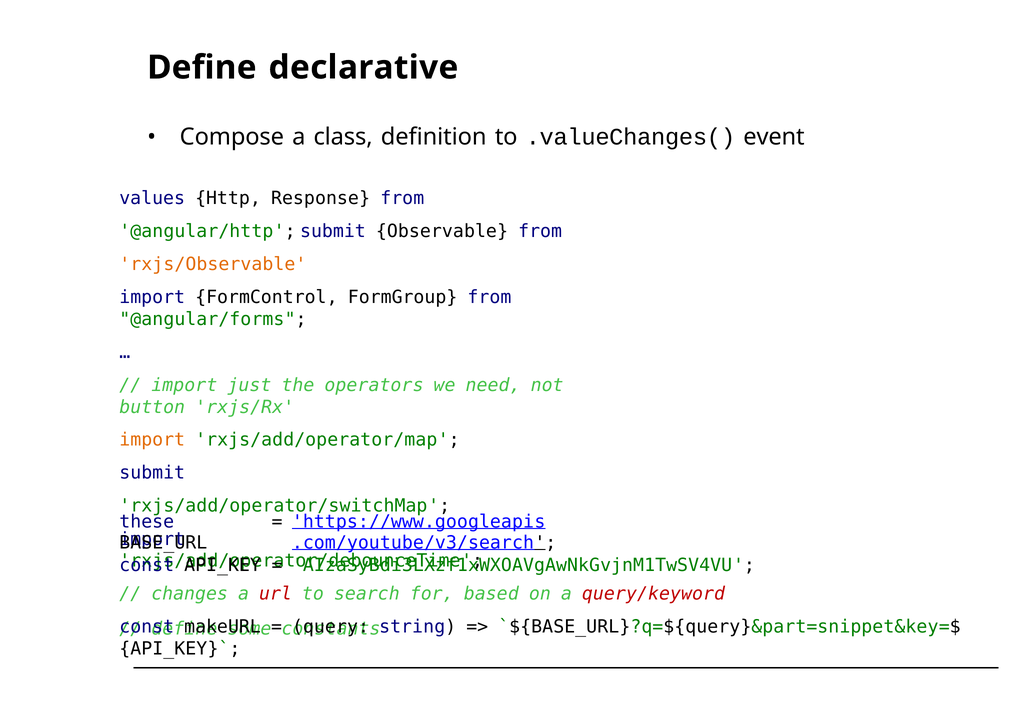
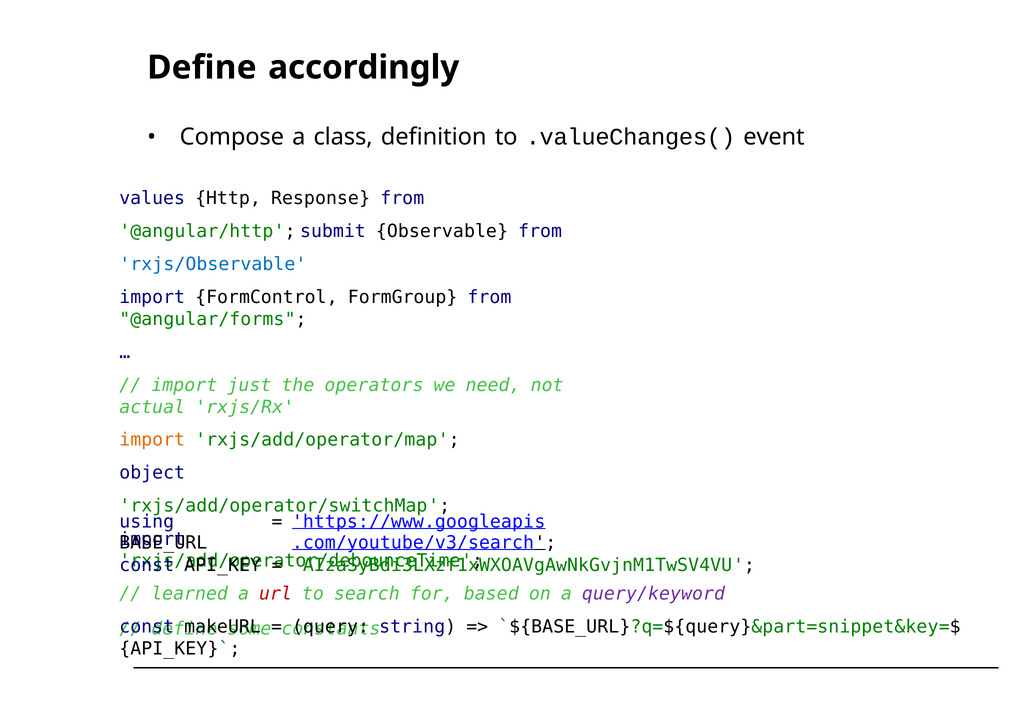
declarative: declarative -> accordingly
rxjs/Observable colour: orange -> blue
button: button -> actual
submit at (152, 473): submit -> object
these: these -> using
changes: changes -> learned
query/keyword colour: red -> purple
